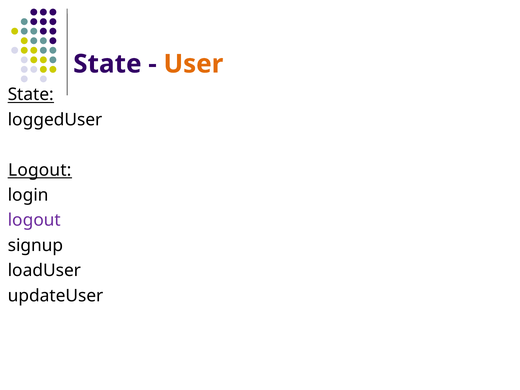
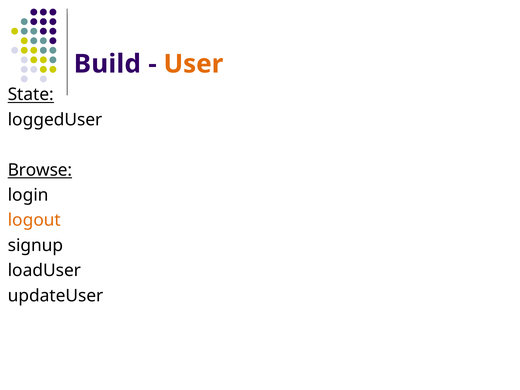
State at (107, 64): State -> Build
Logout at (40, 170): Logout -> Browse
logout at (34, 220) colour: purple -> orange
